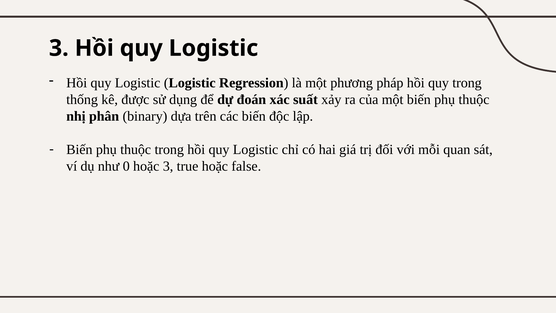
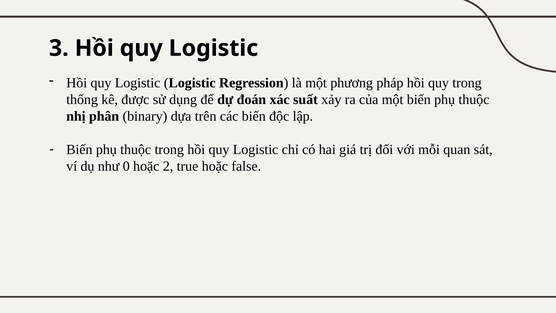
hoặc 3: 3 -> 2
